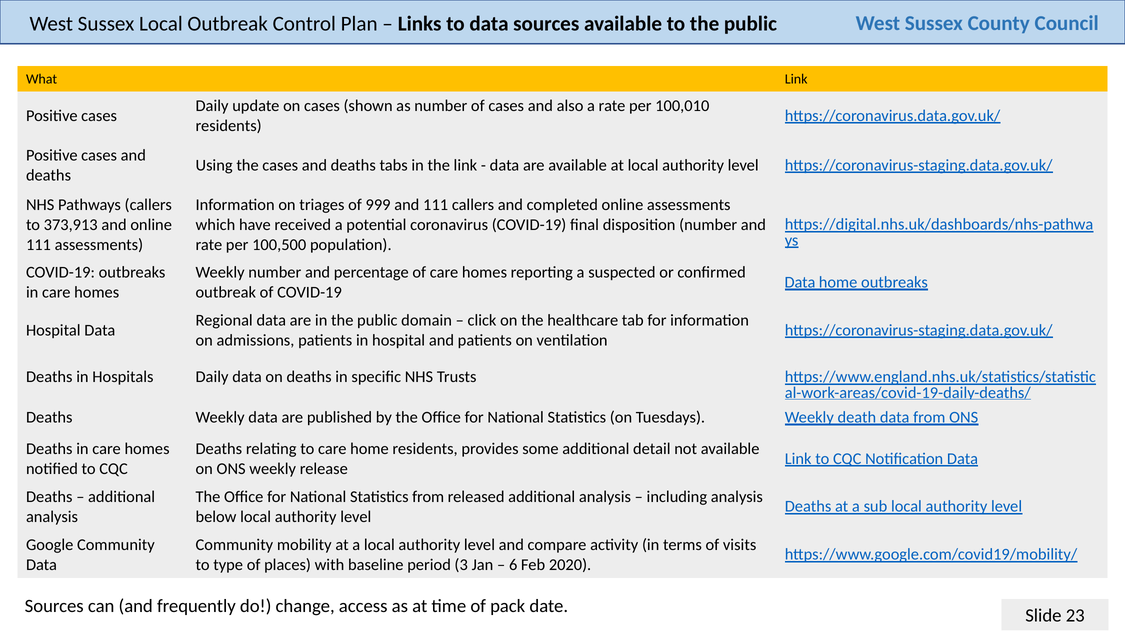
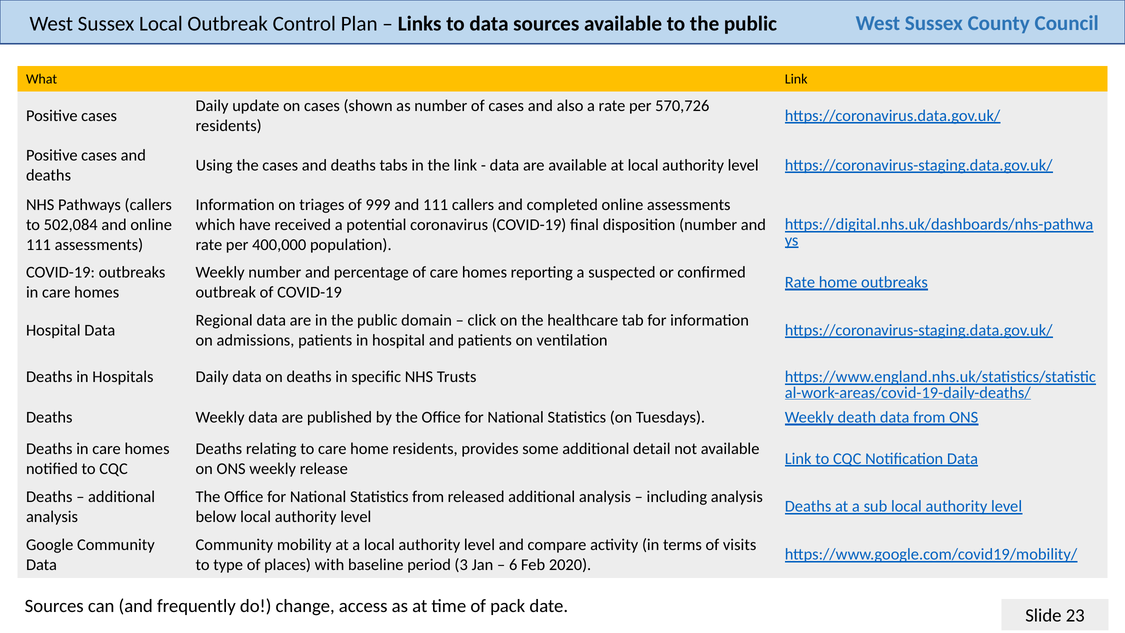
100,010: 100,010 -> 570,726
373,913: 373,913 -> 502,084
100,500: 100,500 -> 400,000
Data at (800, 282): Data -> Rate
